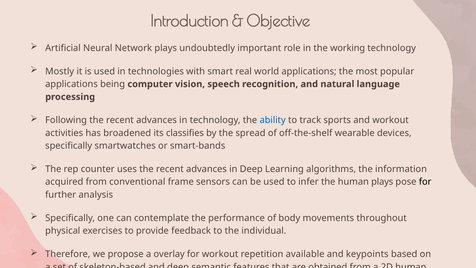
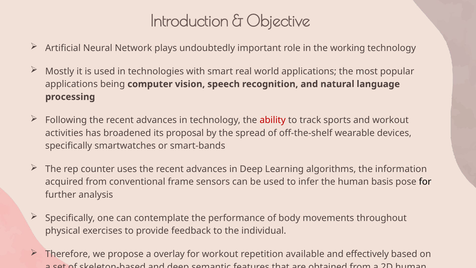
ability colour: blue -> red
classifies: classifies -> proposal
human plays: plays -> basis
keypoints: keypoints -> effectively
